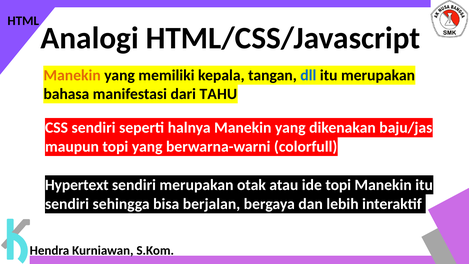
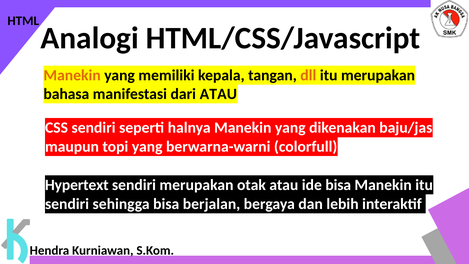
dll colour: blue -> orange
dari TAHU: TAHU -> ATAU
ide topi: topi -> bisa
